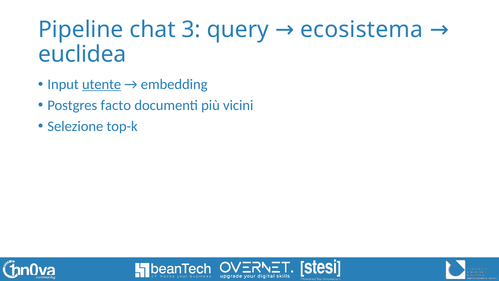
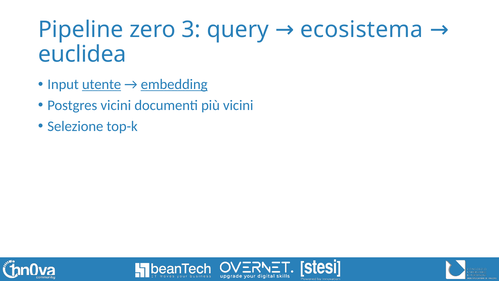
chat: chat -> zero
embedding underline: none -> present
Postgres facto: facto -> vicini
